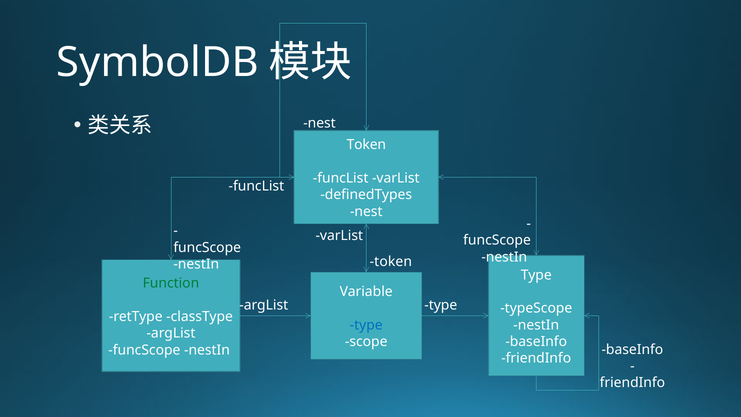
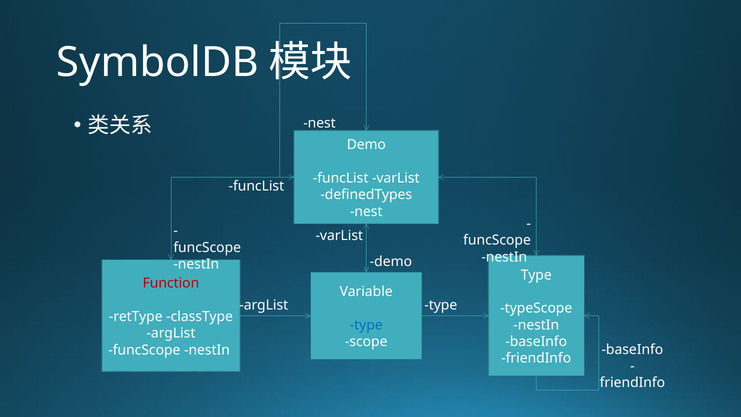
Token at (366, 145): Token -> Demo
token at (391, 262): token -> demo
Function colour: green -> red
